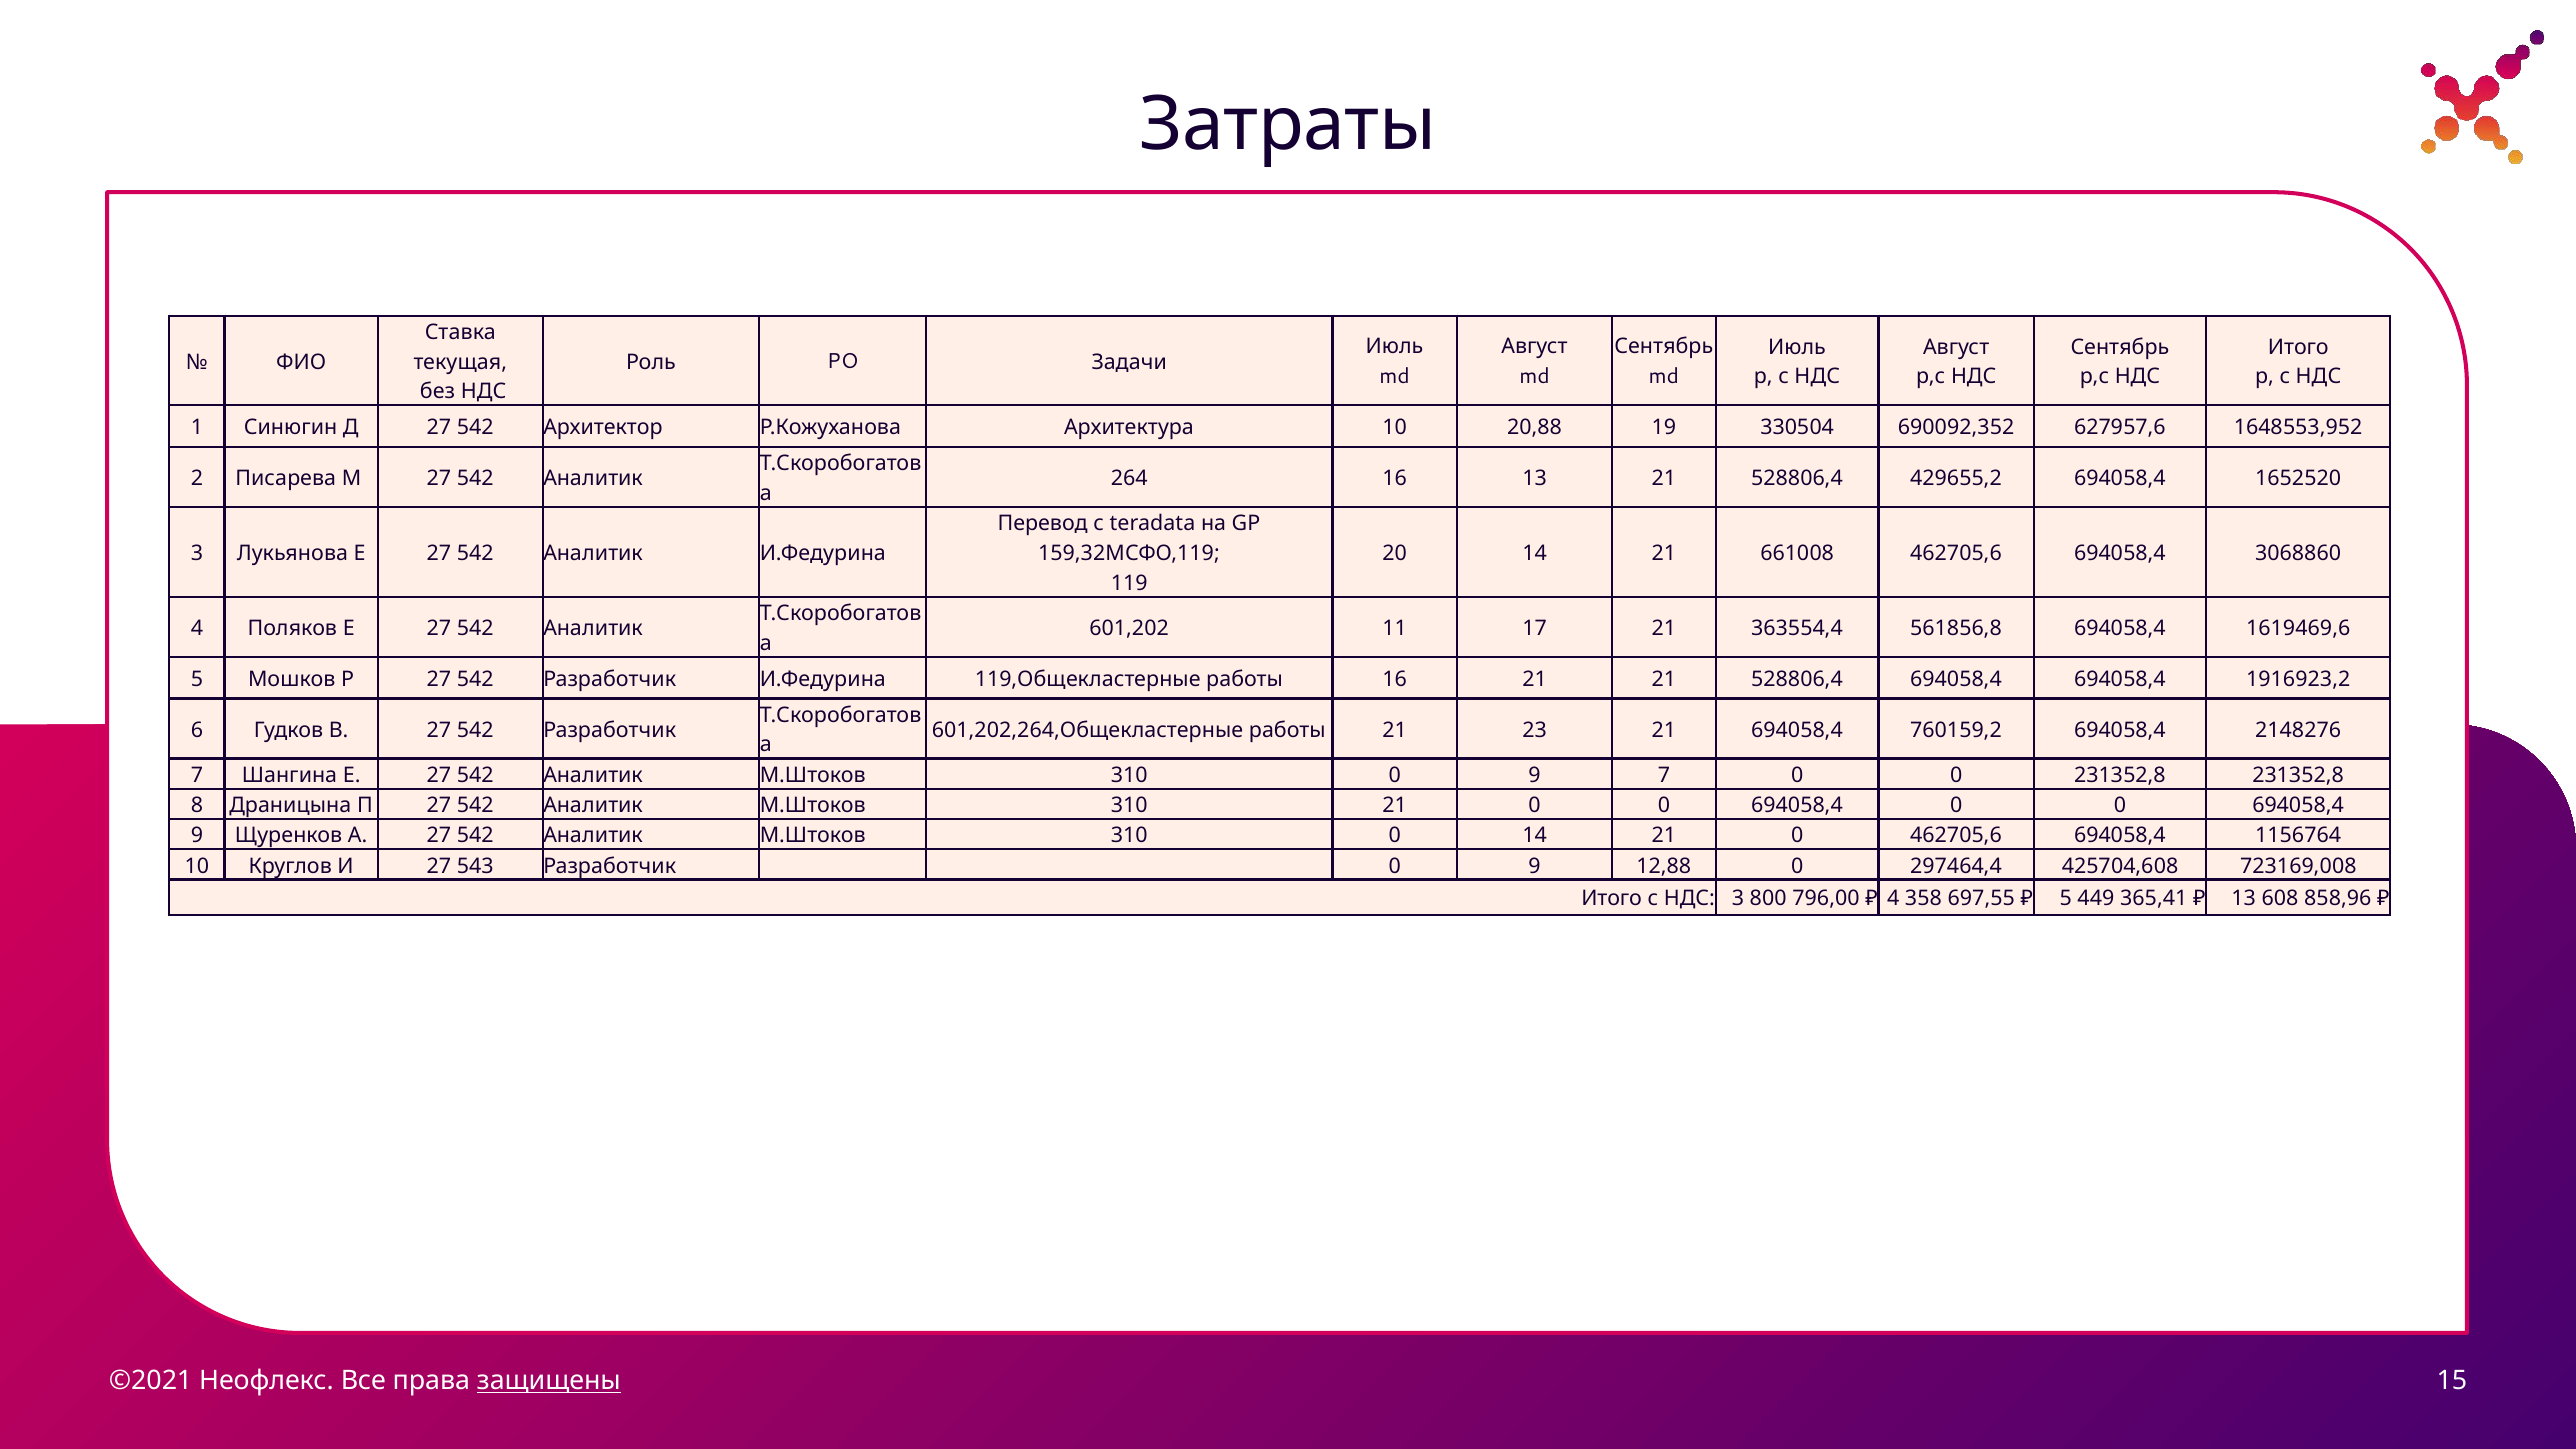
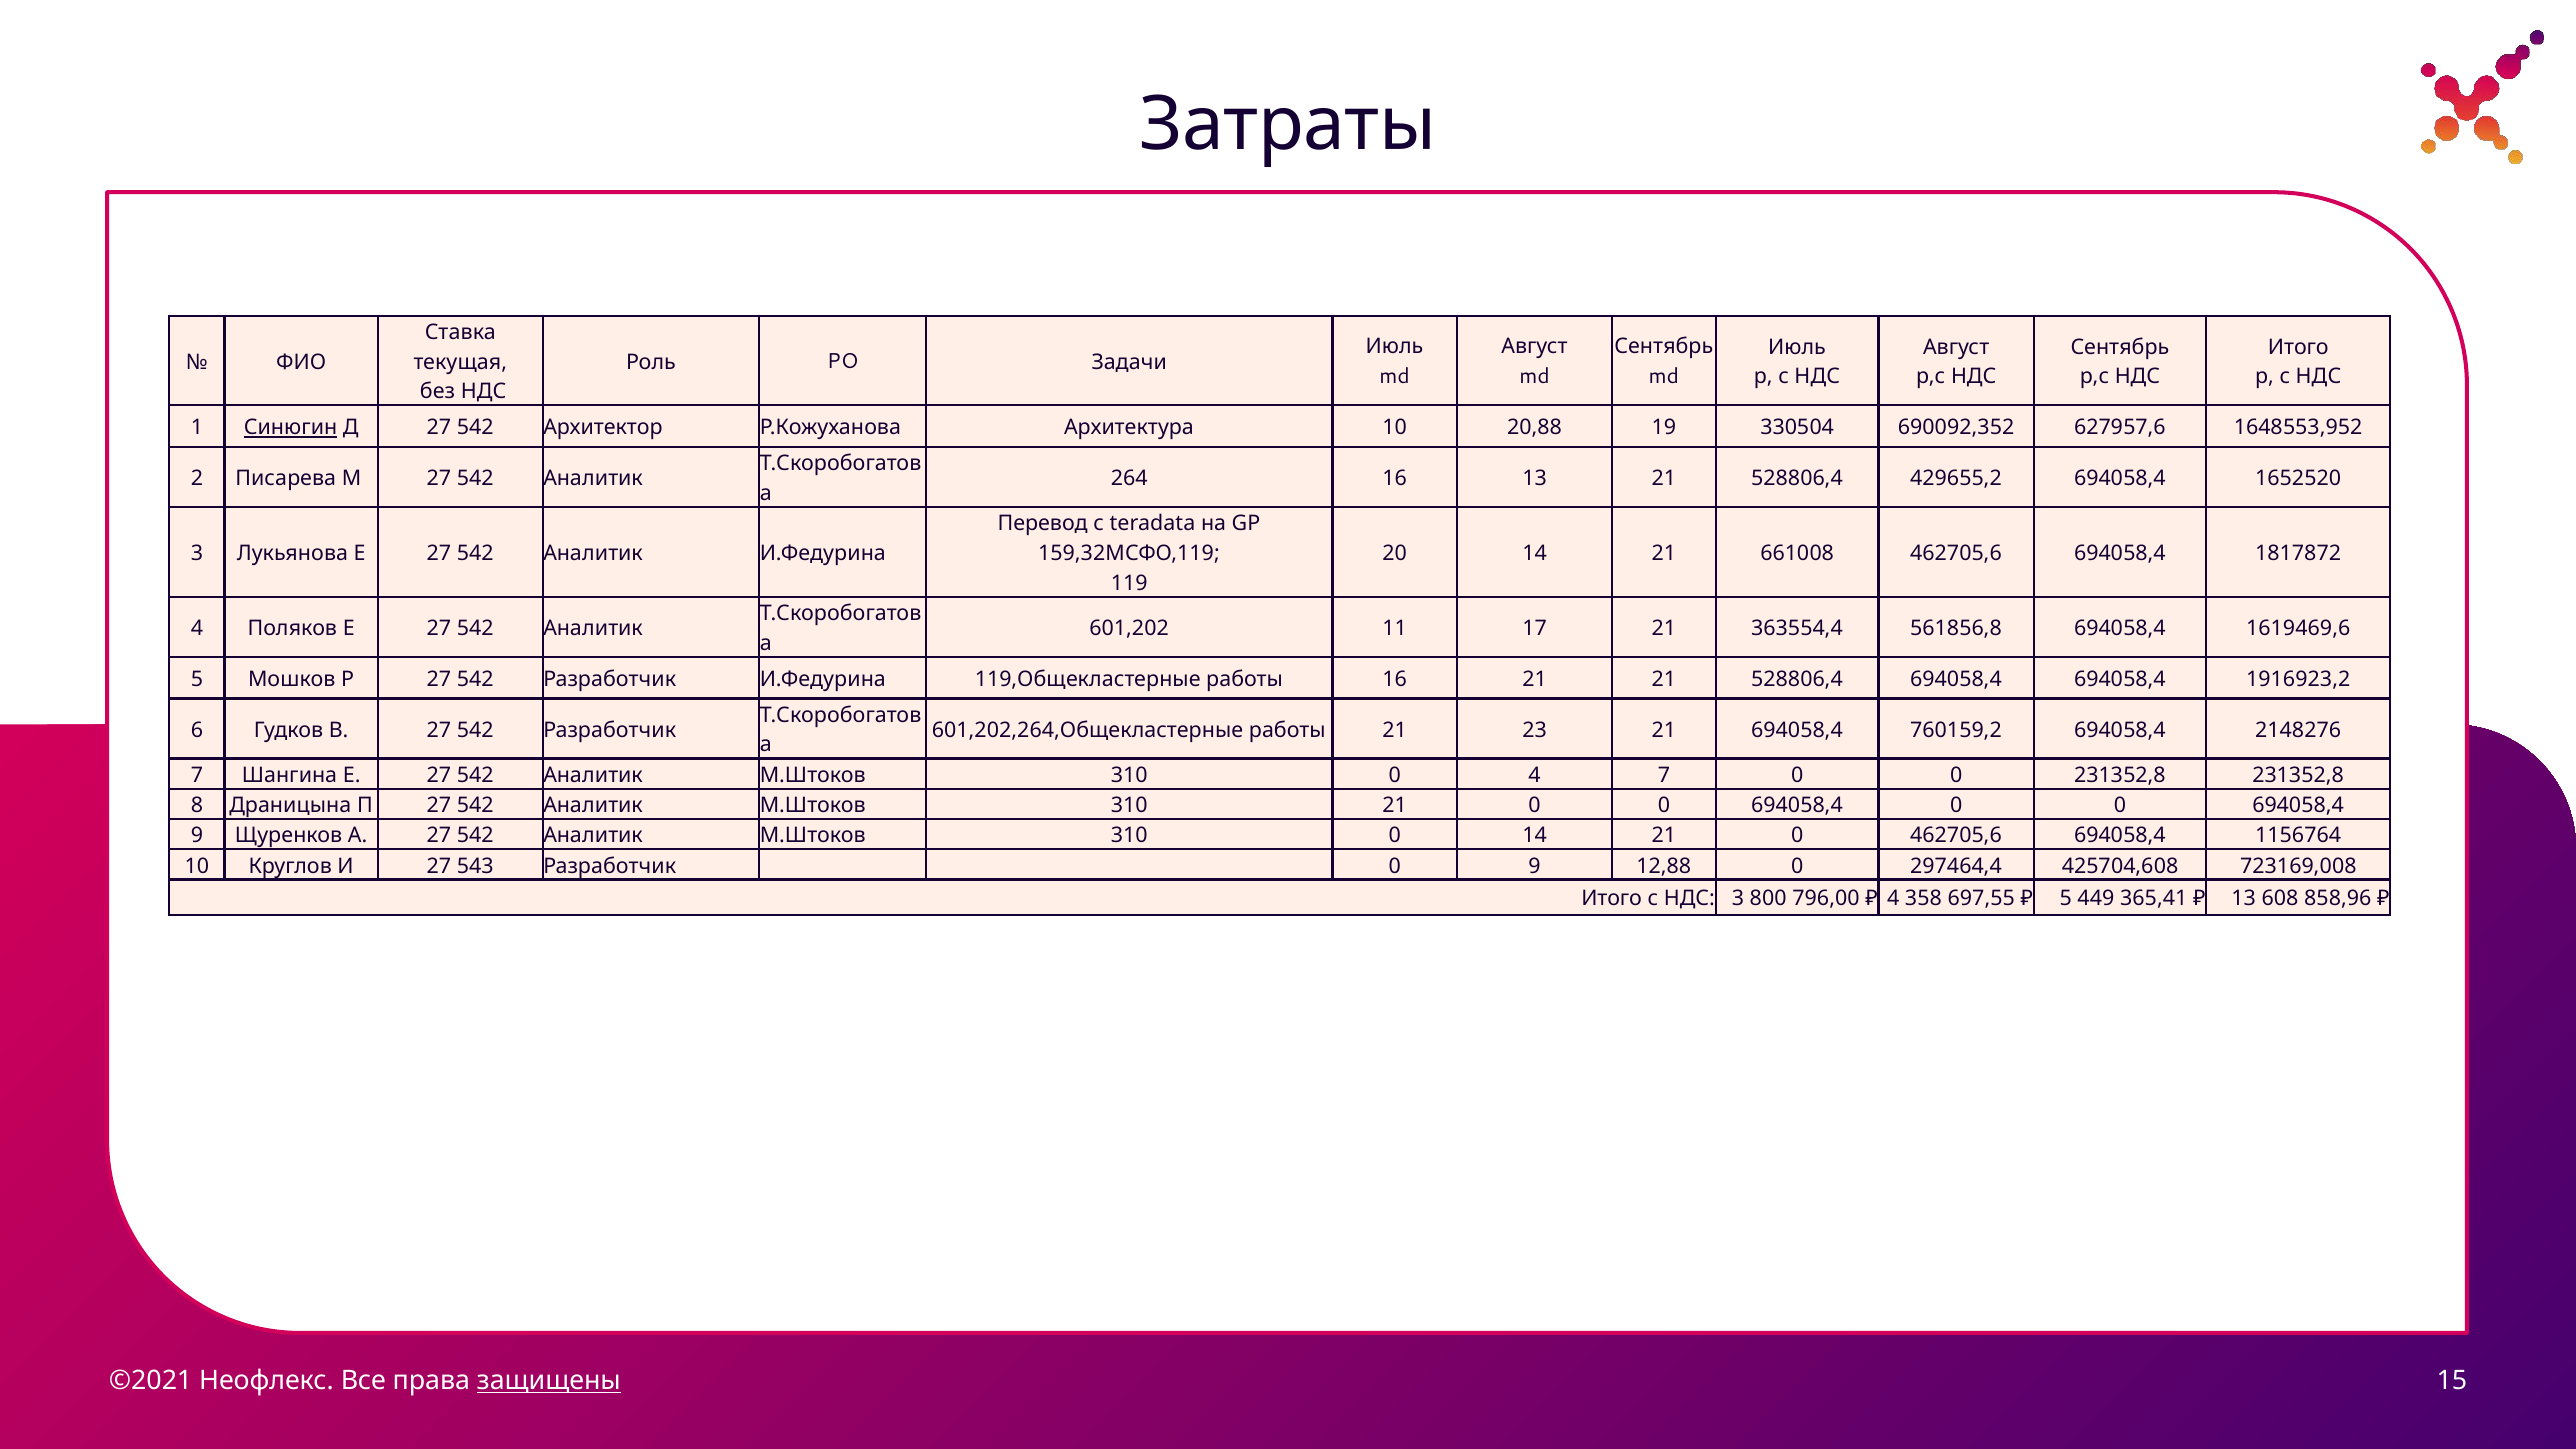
Синюгин underline: none -> present
3068860: 3068860 -> 1817872
310 0 9: 9 -> 4
